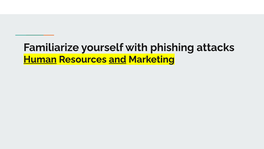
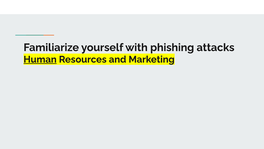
and underline: present -> none
